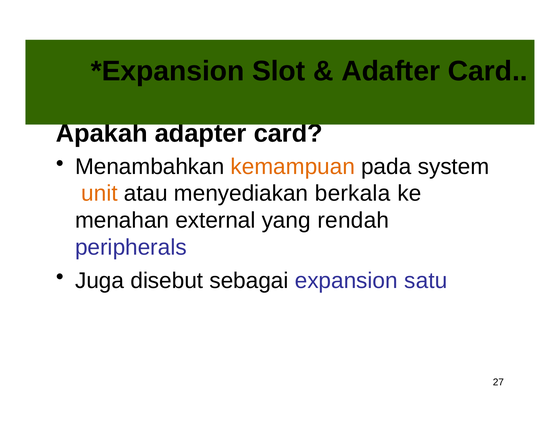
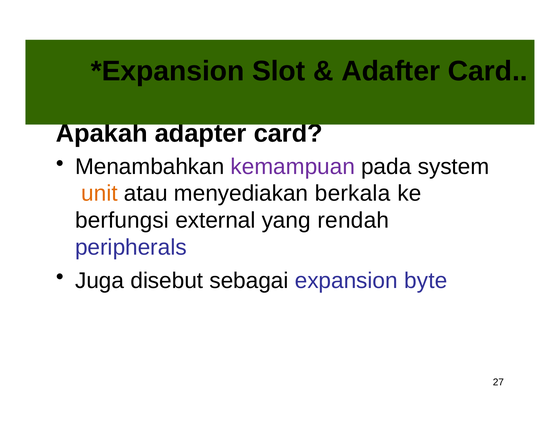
kemampuan colour: orange -> purple
menahan: menahan -> berfungsi
satu: satu -> byte
